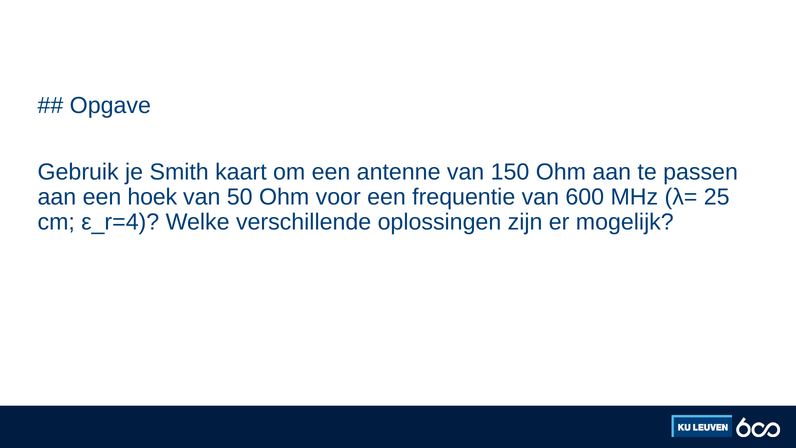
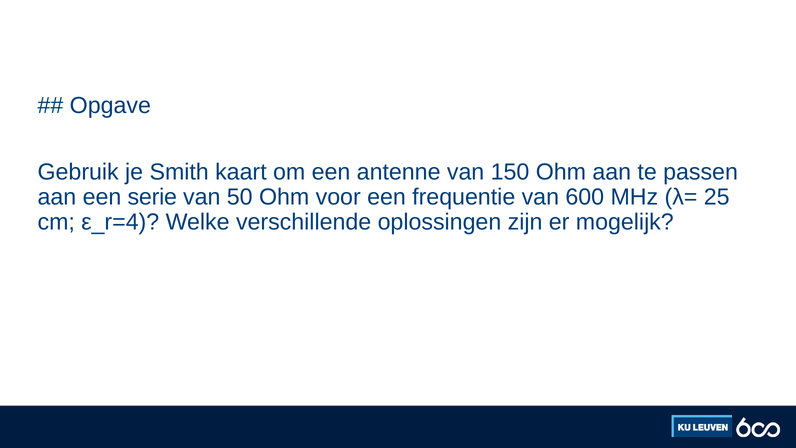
hoek: hoek -> serie
